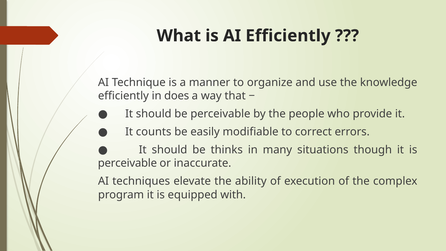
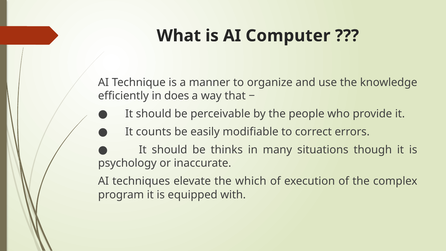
AI Efficiently: Efficiently -> Computer
perceivable at (127, 163): perceivable -> psychology
ability: ability -> which
